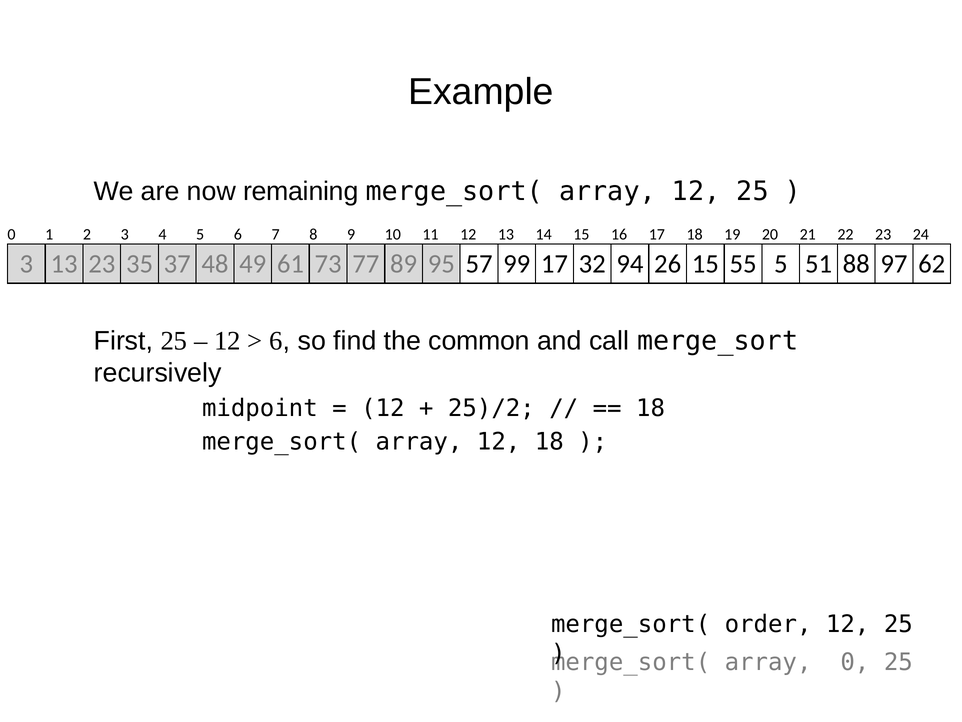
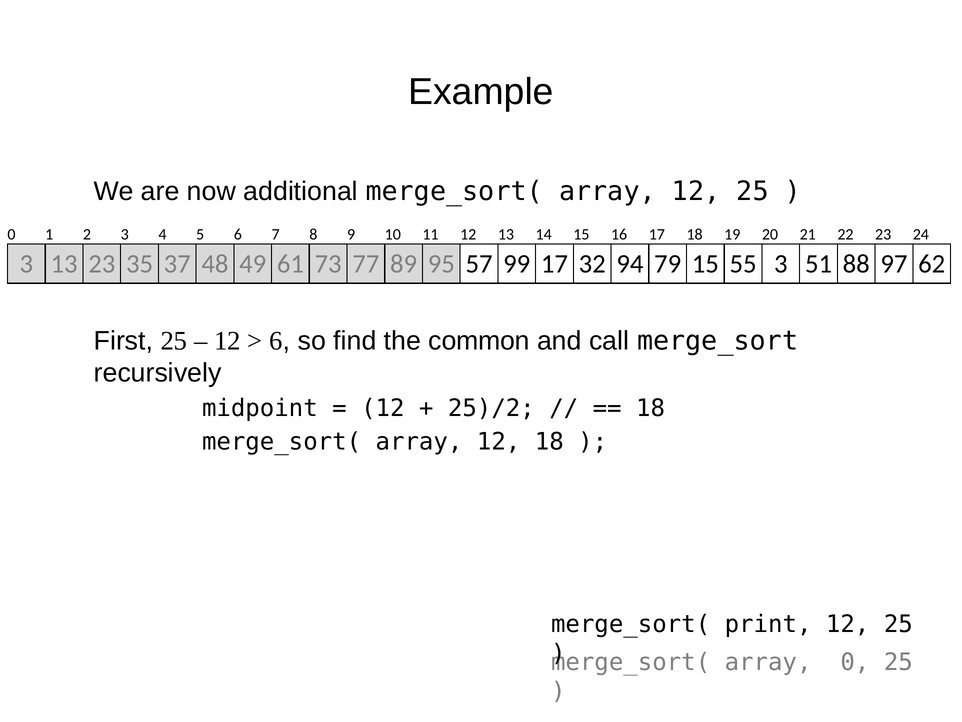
remaining: remaining -> additional
26: 26 -> 79
55 5: 5 -> 3
order: order -> print
